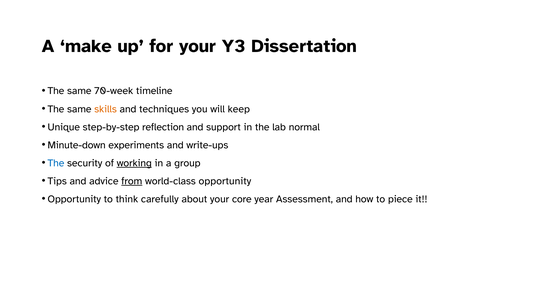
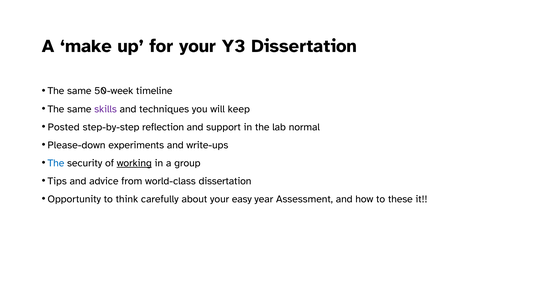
70-week: 70-week -> 50-week
skills colour: orange -> purple
Unique: Unique -> Posted
Minute-down: Minute-down -> Please-down
from underline: present -> none
world-class opportunity: opportunity -> dissertation
core: core -> easy
piece: piece -> these
